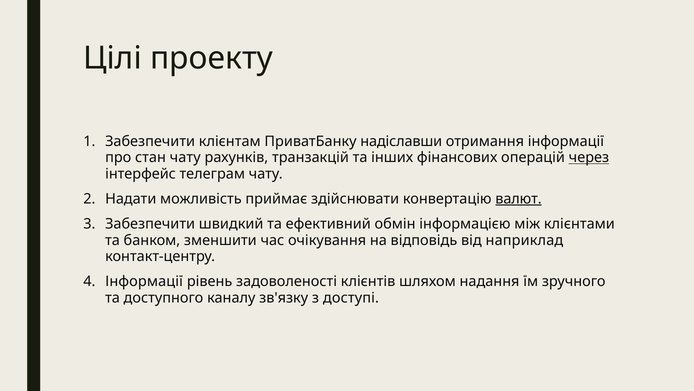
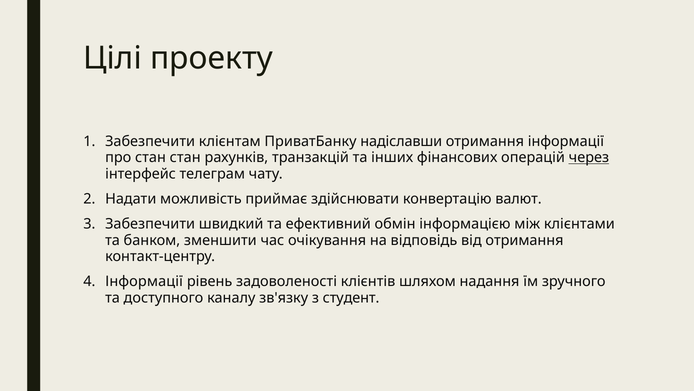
стан чату: чату -> стан
валют underline: present -> none
від наприклад: наприклад -> отримання
доступі: доступі -> студент
